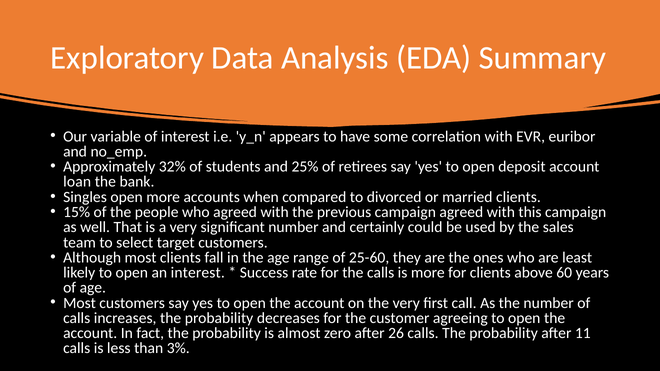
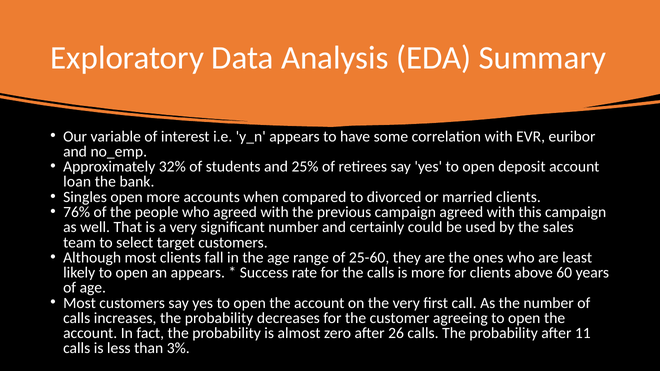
15%: 15% -> 76%
an interest: interest -> appears
